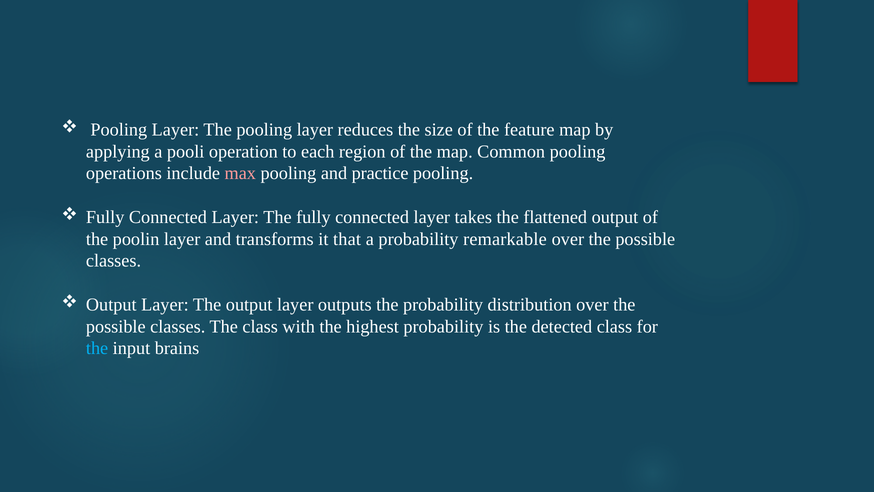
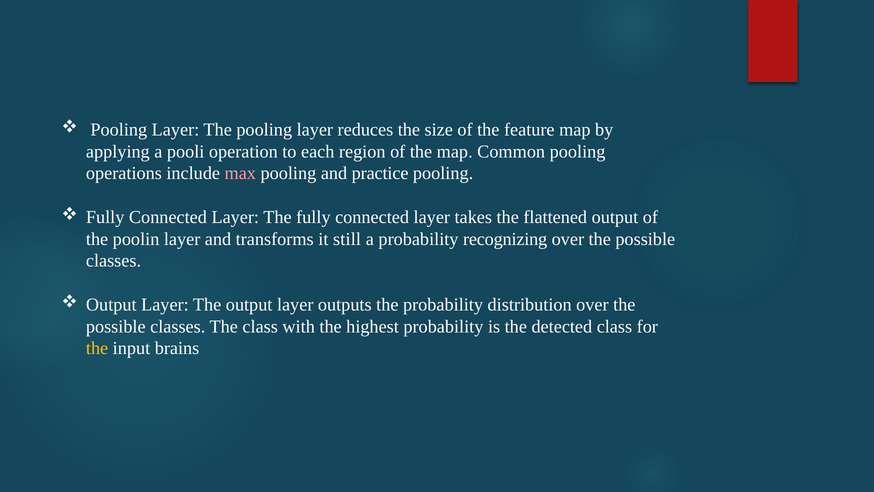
that: that -> still
remarkable: remarkable -> recognizing
the at (97, 348) colour: light blue -> yellow
